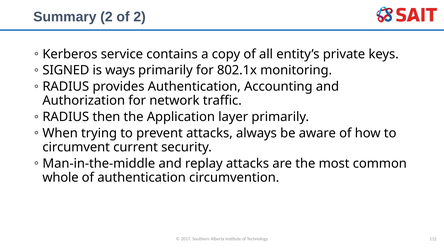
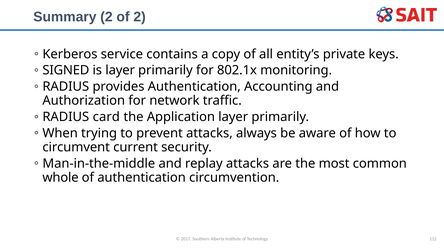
is ways: ways -> layer
then: then -> card
